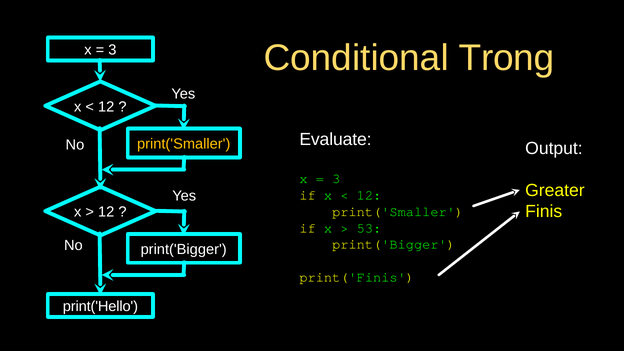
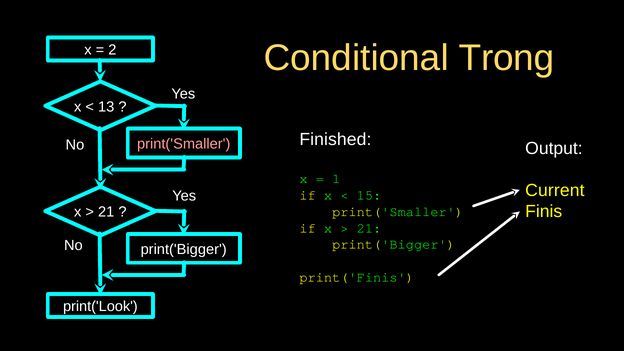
3 at (112, 50): 3 -> 2
12 at (106, 107): 12 -> 13
Evaluate: Evaluate -> Finished
print('Smaller at (184, 144) colour: yellow -> pink
3 at (336, 179): 3 -> 1
Greater: Greater -> Current
12 at (369, 195): 12 -> 15
12 at (106, 212): 12 -> 21
53 at (369, 228): 53 -> 21
print('Hello: print('Hello -> print('Look
